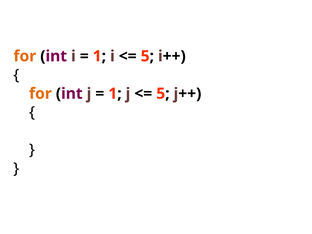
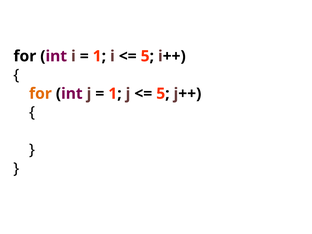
for at (25, 56) colour: orange -> black
